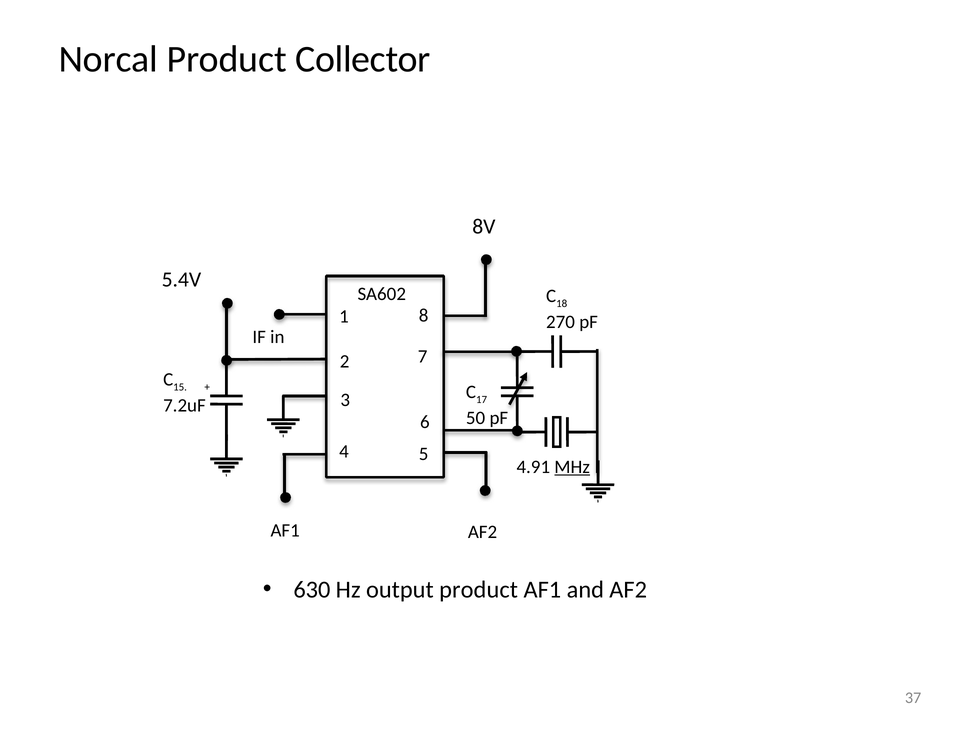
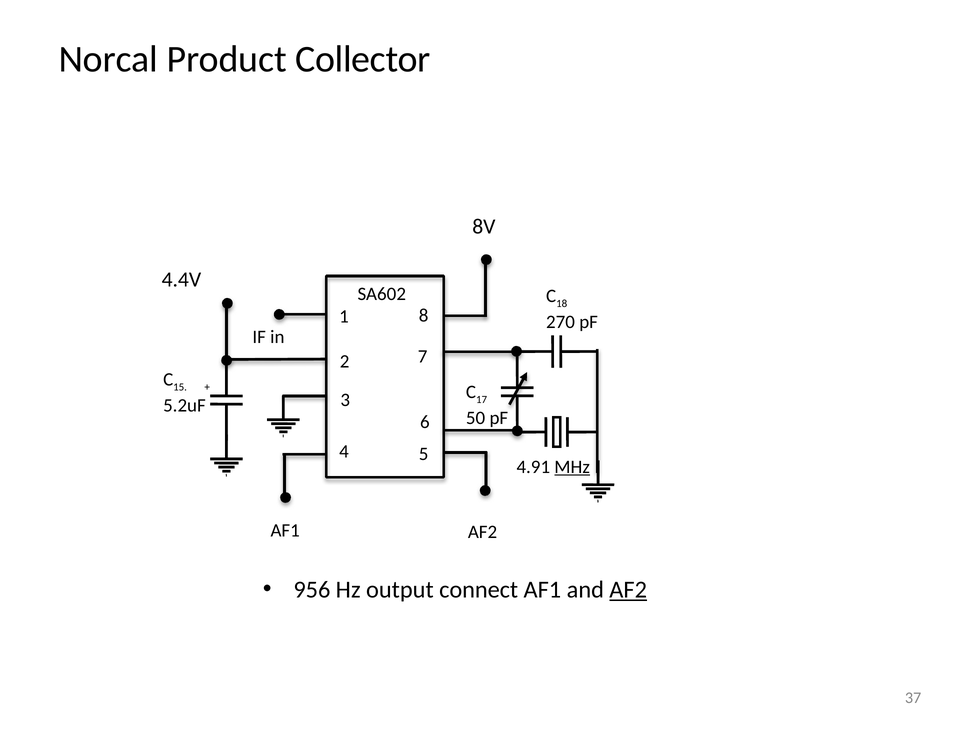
5.4V: 5.4V -> 4.4V
7.2uF: 7.2uF -> 5.2uF
630: 630 -> 956
output product: product -> connect
AF2 at (628, 590) underline: none -> present
